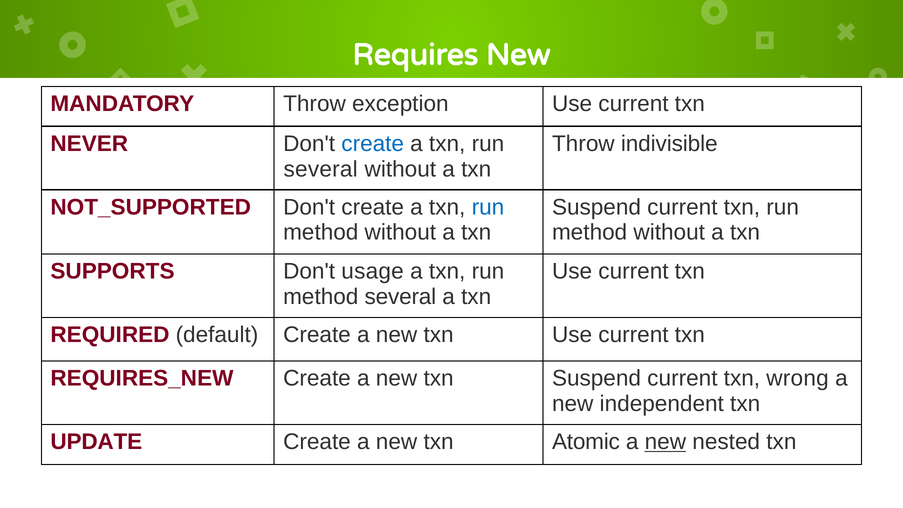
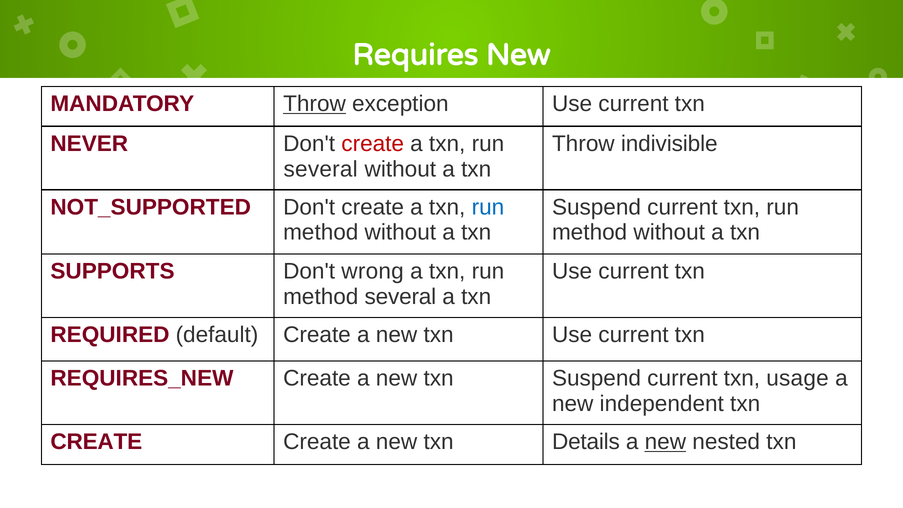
Throw at (315, 104) underline: none -> present
create at (373, 144) colour: blue -> red
usage: usage -> wrong
wrong: wrong -> usage
UPDATE at (96, 442): UPDATE -> CREATE
Atomic: Atomic -> Details
